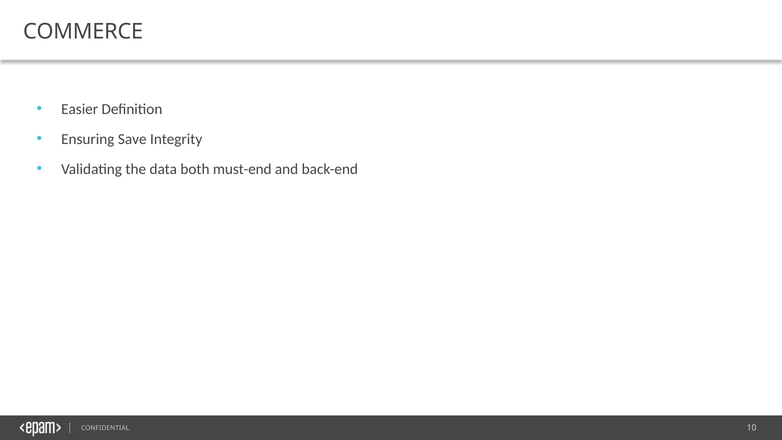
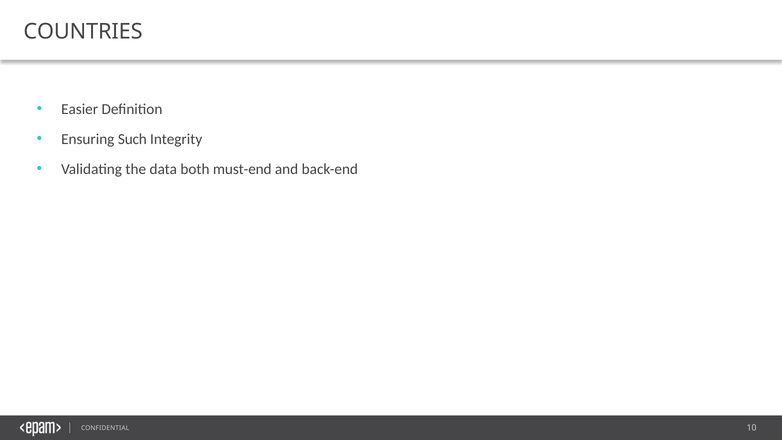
COMMERCE: COMMERCE -> COUNTRIES
Save: Save -> Such
